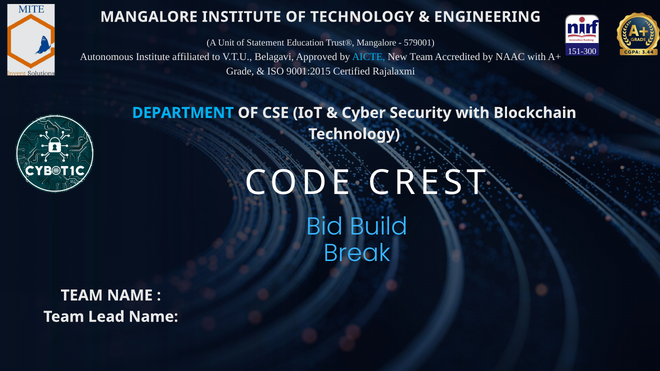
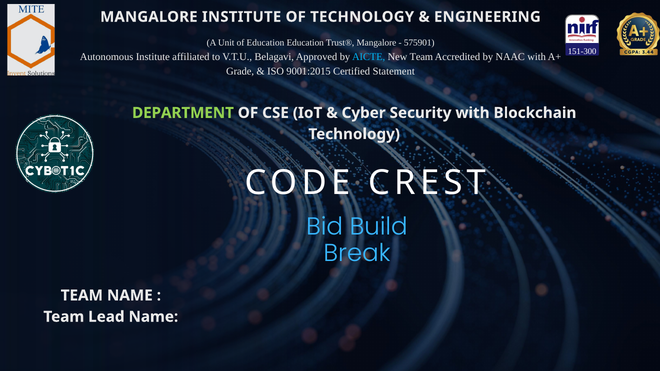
of Statement: Statement -> Education
579001: 579001 -> 575901
Rajalaxmi: Rajalaxmi -> Statement
DEPARTMENT colour: light blue -> light green
